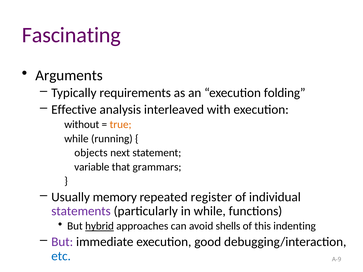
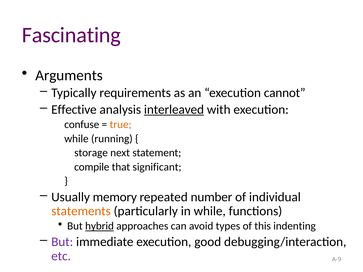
folding: folding -> cannot
interleaved underline: none -> present
without: without -> confuse
objects: objects -> storage
variable: variable -> compile
grammars: grammars -> significant
register: register -> number
statements colour: purple -> orange
shells: shells -> types
etc colour: blue -> purple
